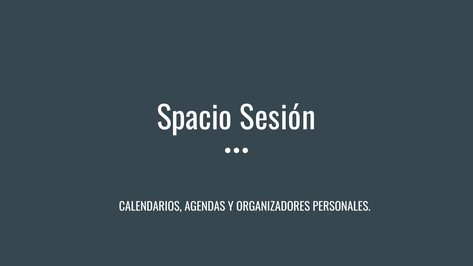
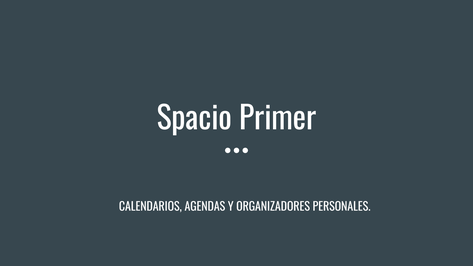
Sesión: Sesión -> Primer
